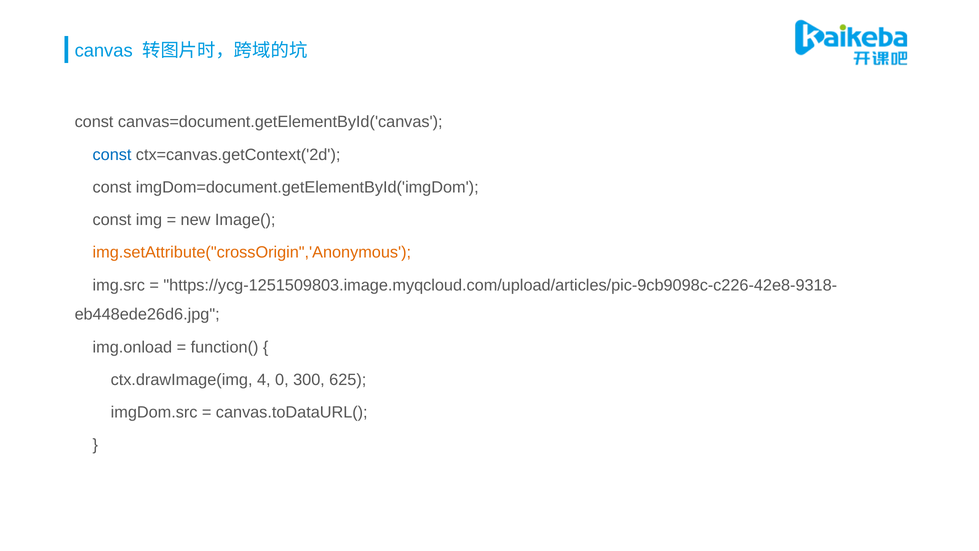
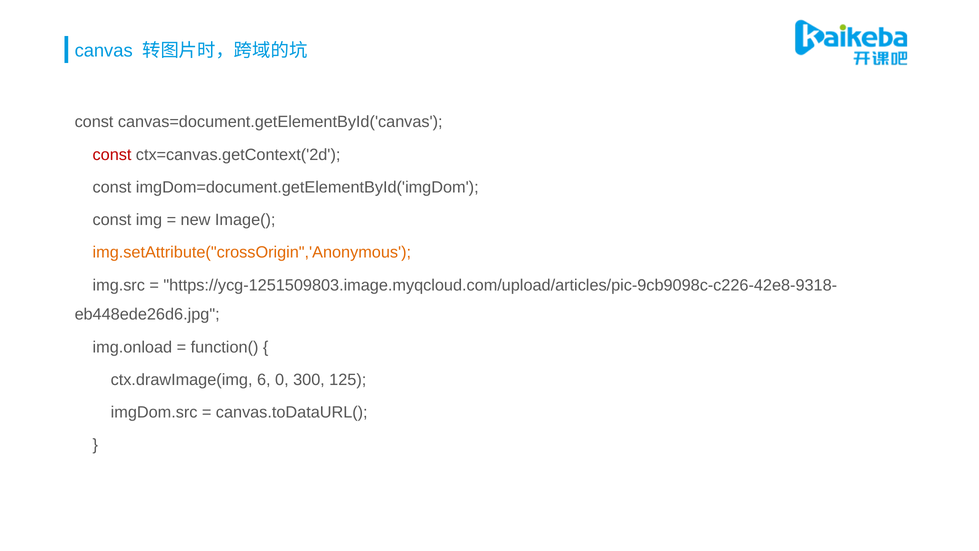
const at (112, 155) colour: blue -> red
4: 4 -> 6
625: 625 -> 125
